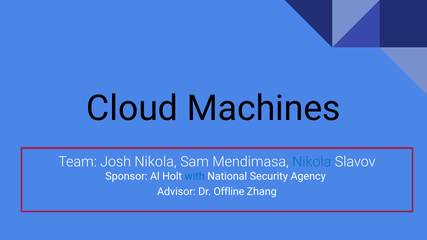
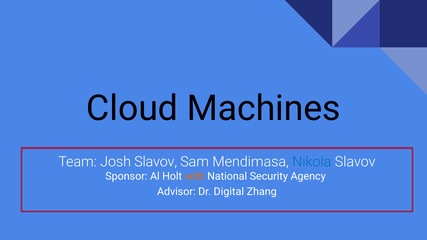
Josh Nikola: Nikola -> Slavov
with colour: blue -> orange
Offline: Offline -> Digital
